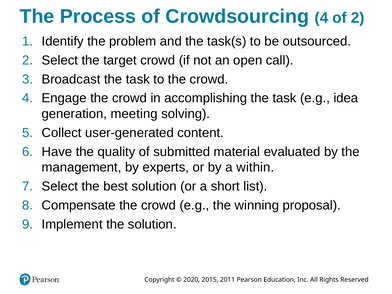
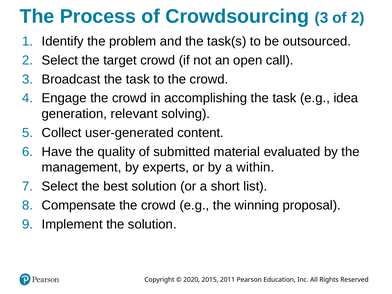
Crowdsourcing 4: 4 -> 3
meeting: meeting -> relevant
